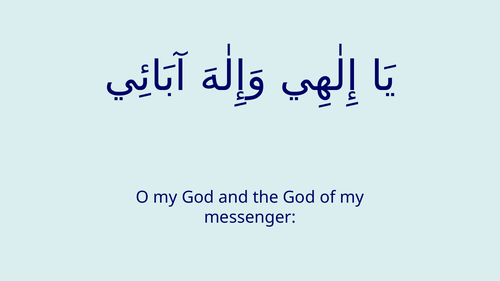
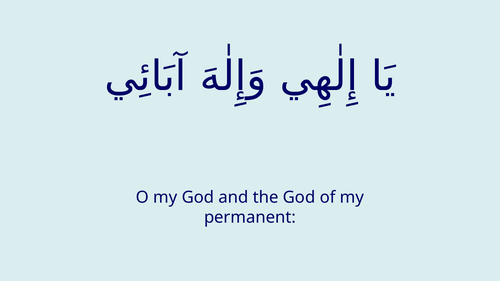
messenger: messenger -> permanent
